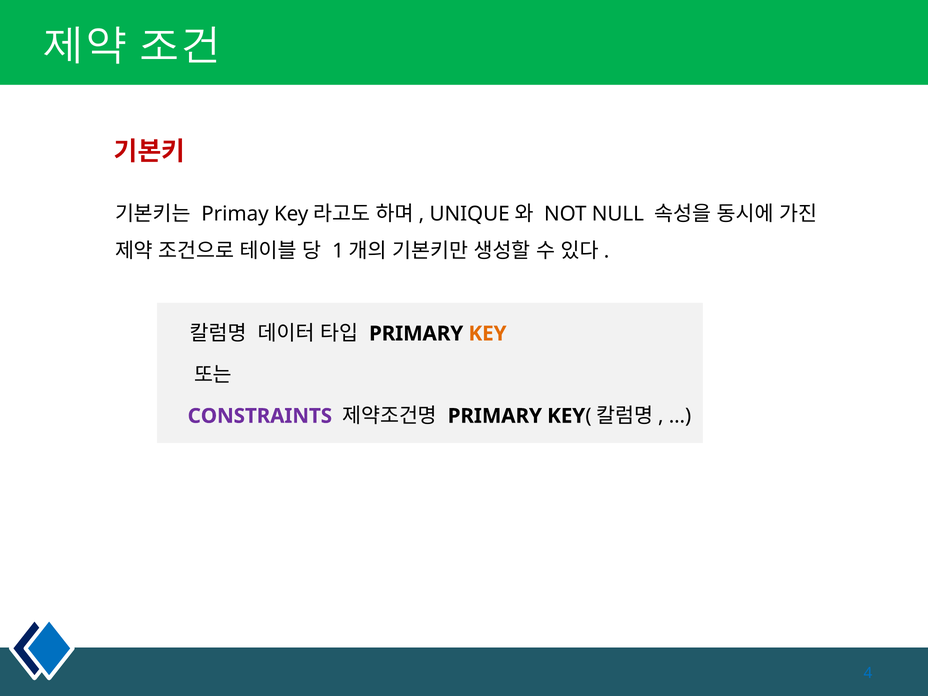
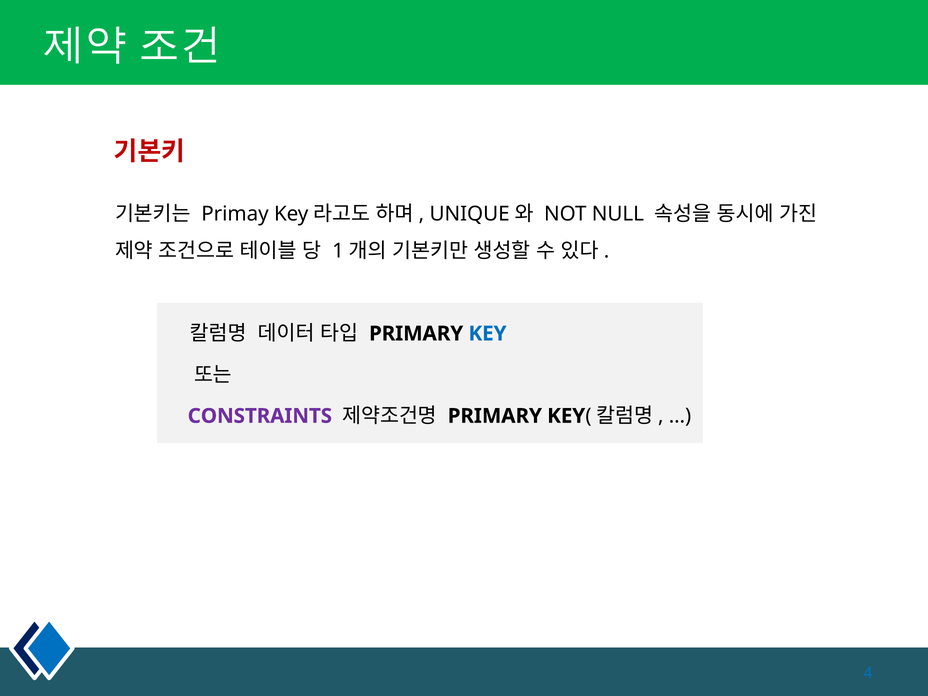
KEY colour: orange -> blue
